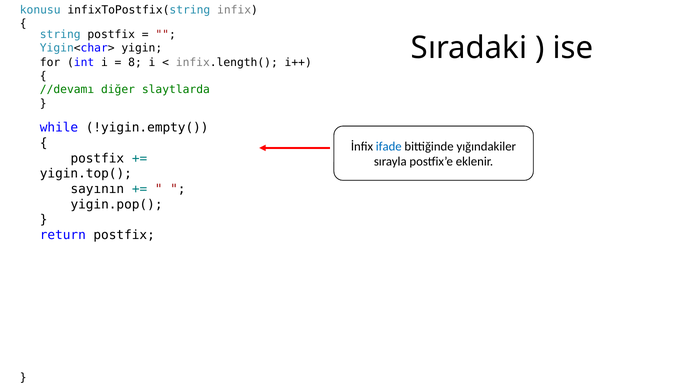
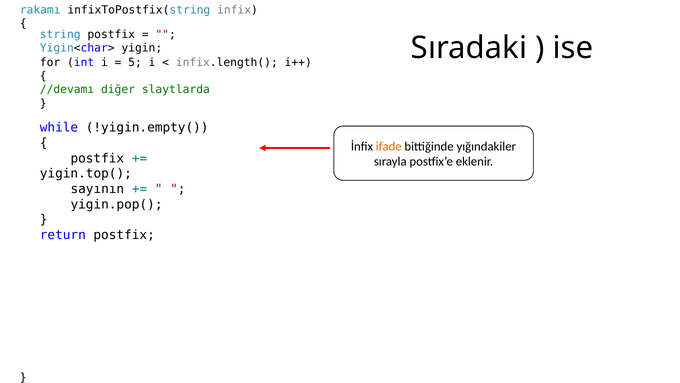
konusu: konusu -> rakamı
8: 8 -> 5
ifade colour: blue -> orange
